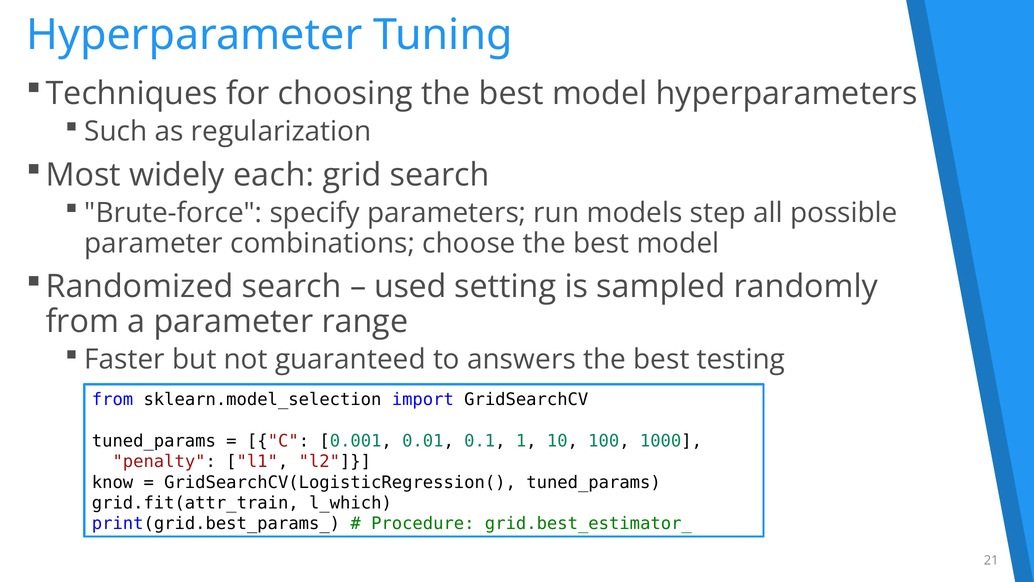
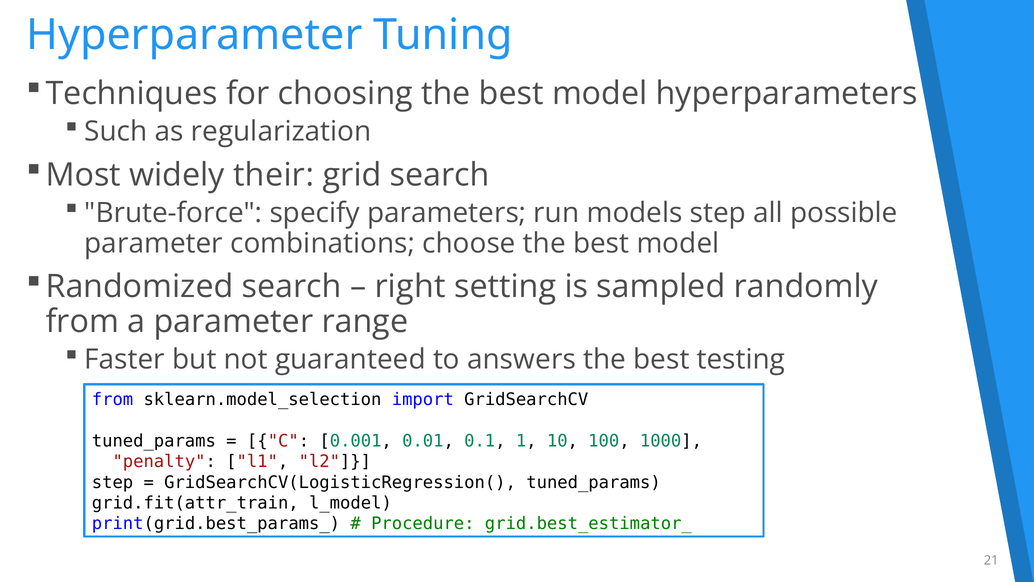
each: each -> their
used: used -> right
know at (113, 482): know -> step
l_which: l_which -> l_model
